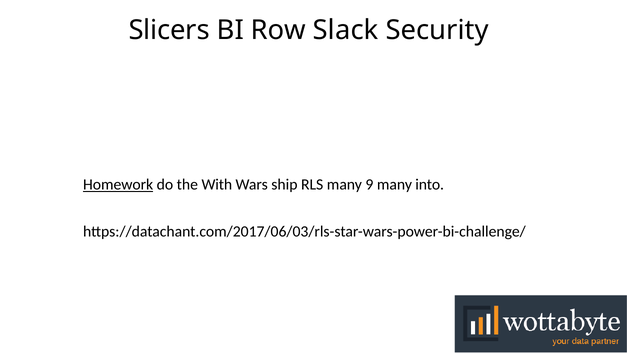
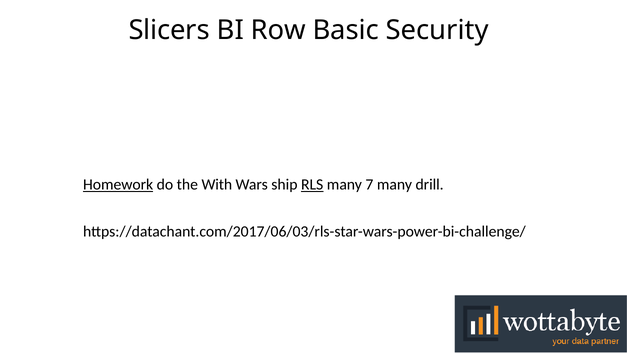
Slack: Slack -> Basic
RLS underline: none -> present
9: 9 -> 7
into: into -> drill
